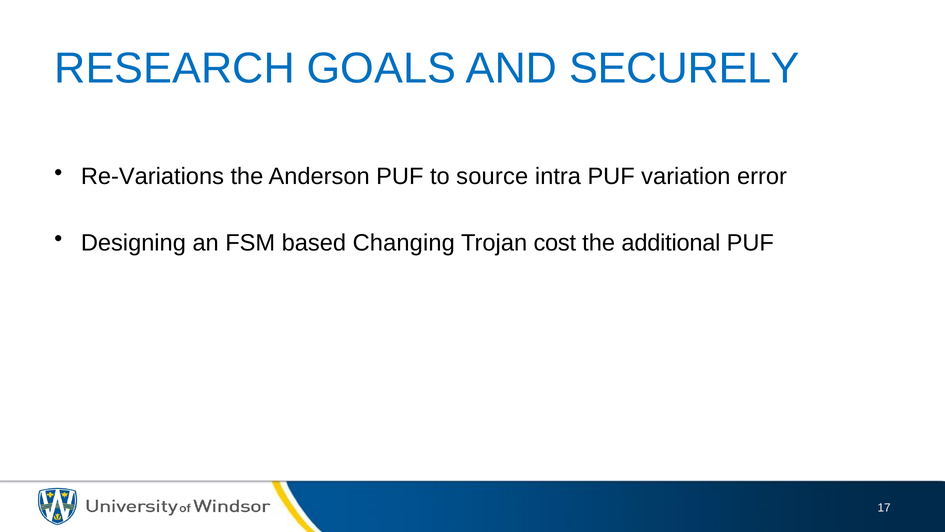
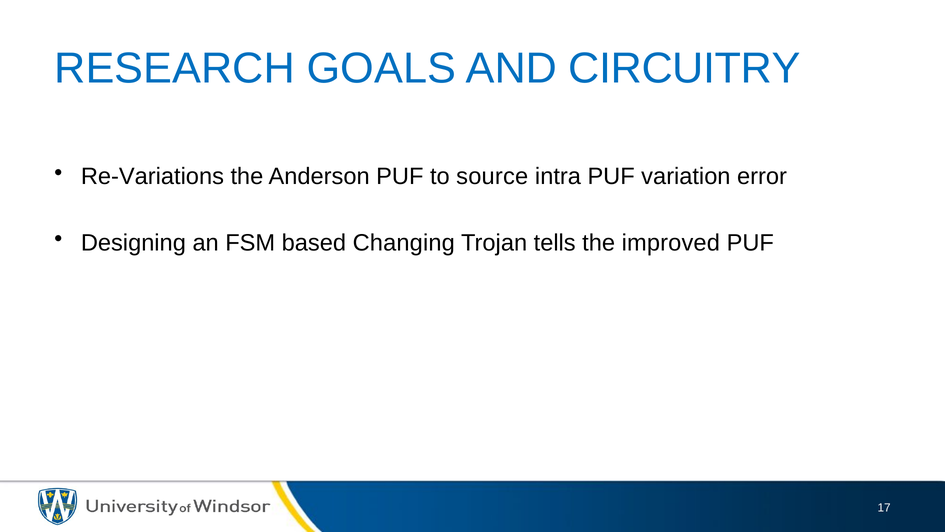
SECURELY: SECURELY -> CIRCUITRY
cost: cost -> tells
additional: additional -> improved
